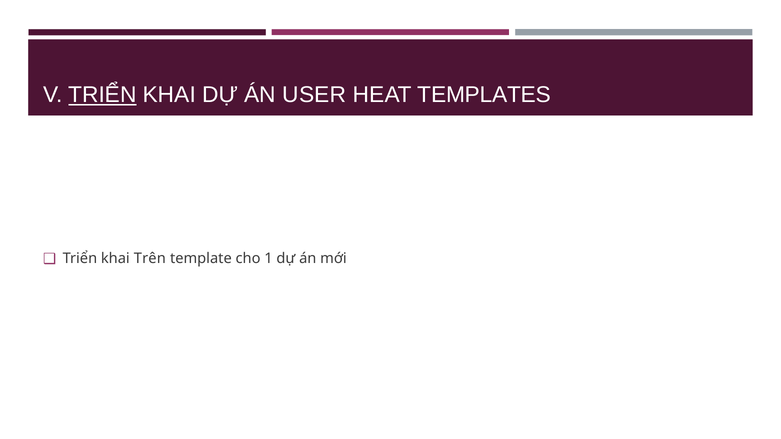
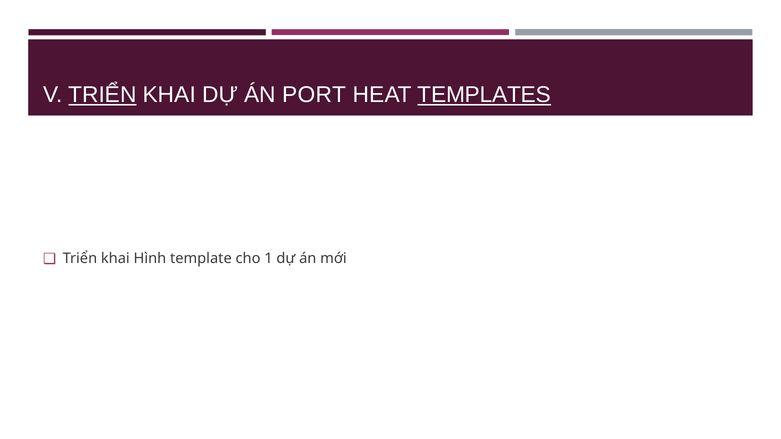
USER: USER -> PORT
TEMPLATES underline: none -> present
Trên: Trên -> Hình
